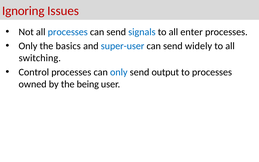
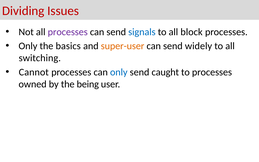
Ignoring: Ignoring -> Dividing
processes at (68, 32) colour: blue -> purple
enter: enter -> block
super-user colour: blue -> orange
Control: Control -> Cannot
output: output -> caught
